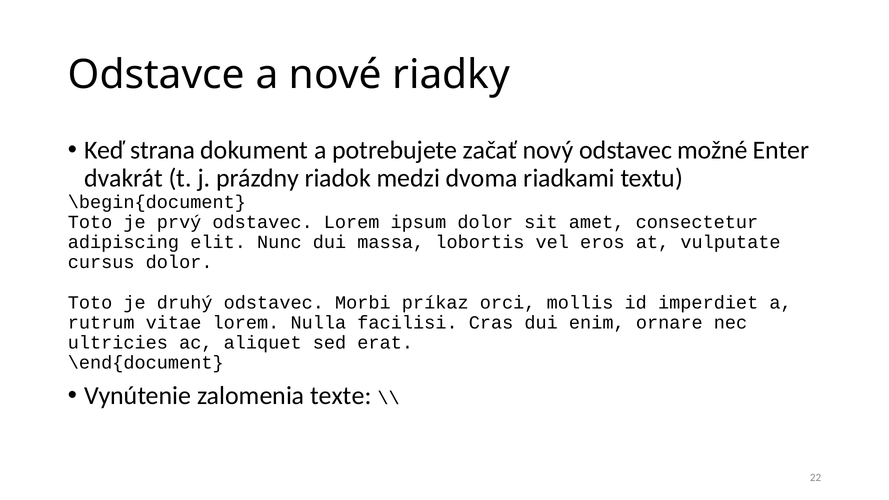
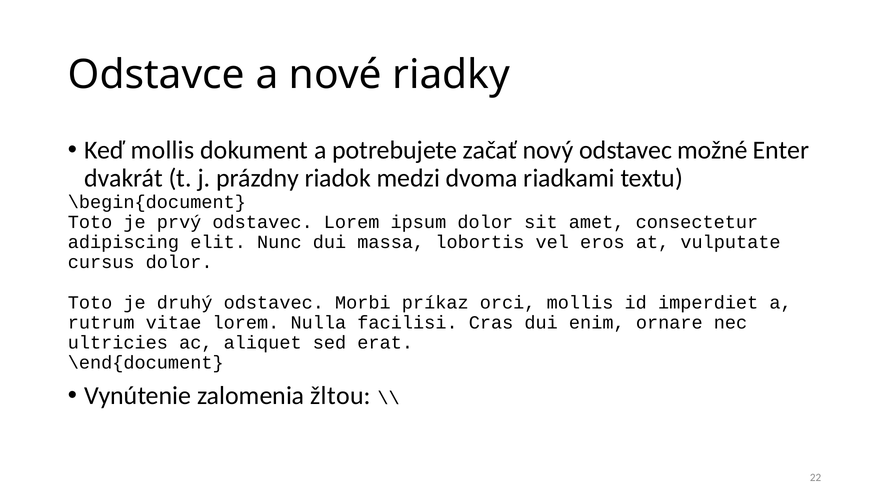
Keď strana: strana -> mollis
texte: texte -> žltou
